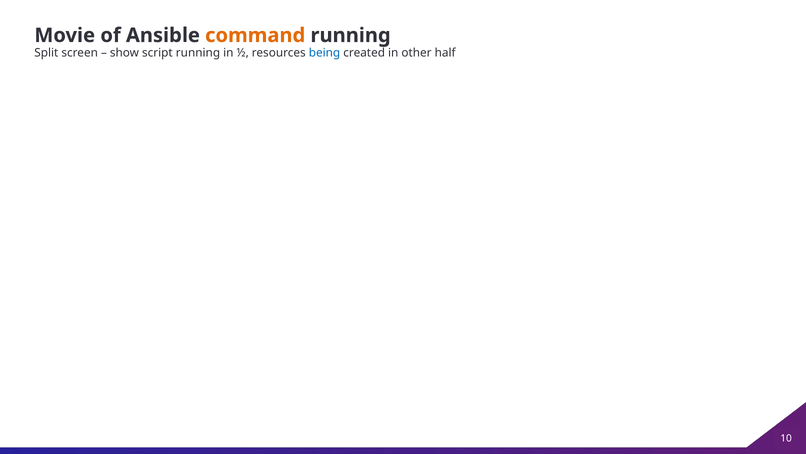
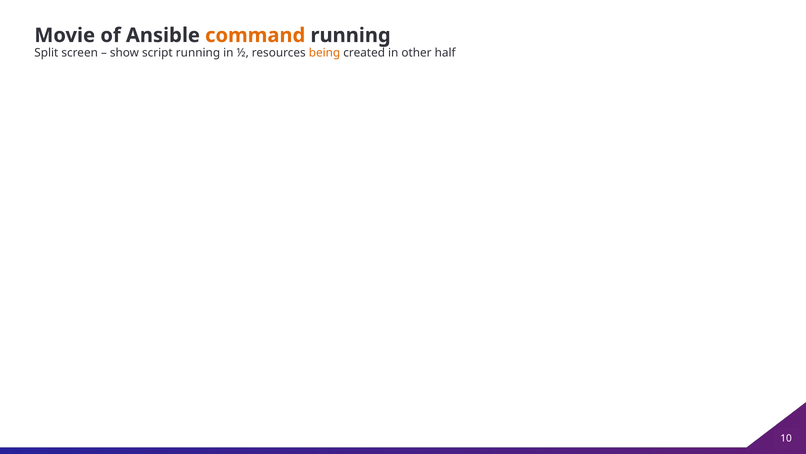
being colour: blue -> orange
